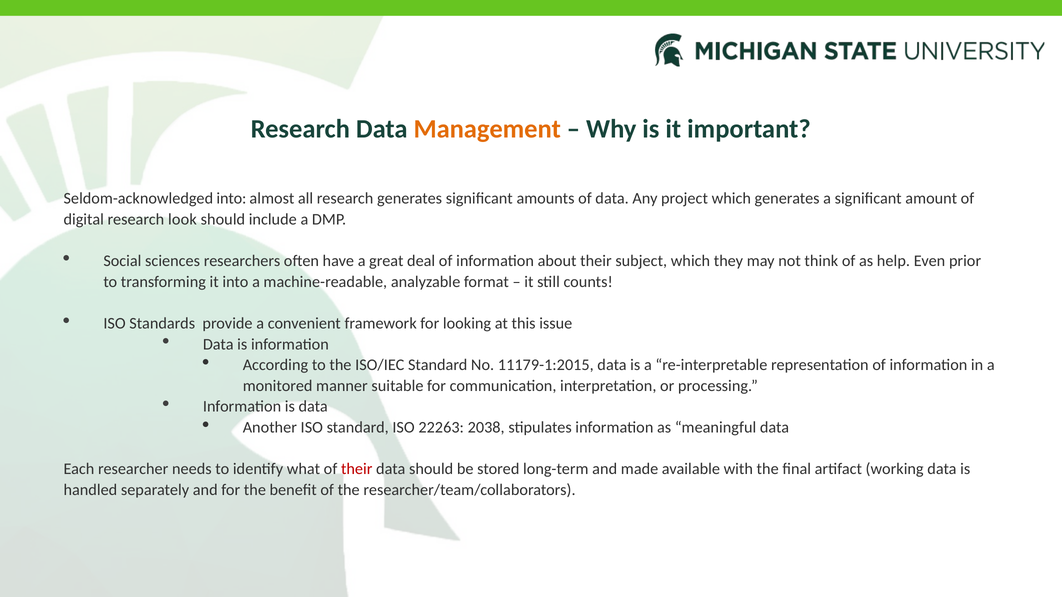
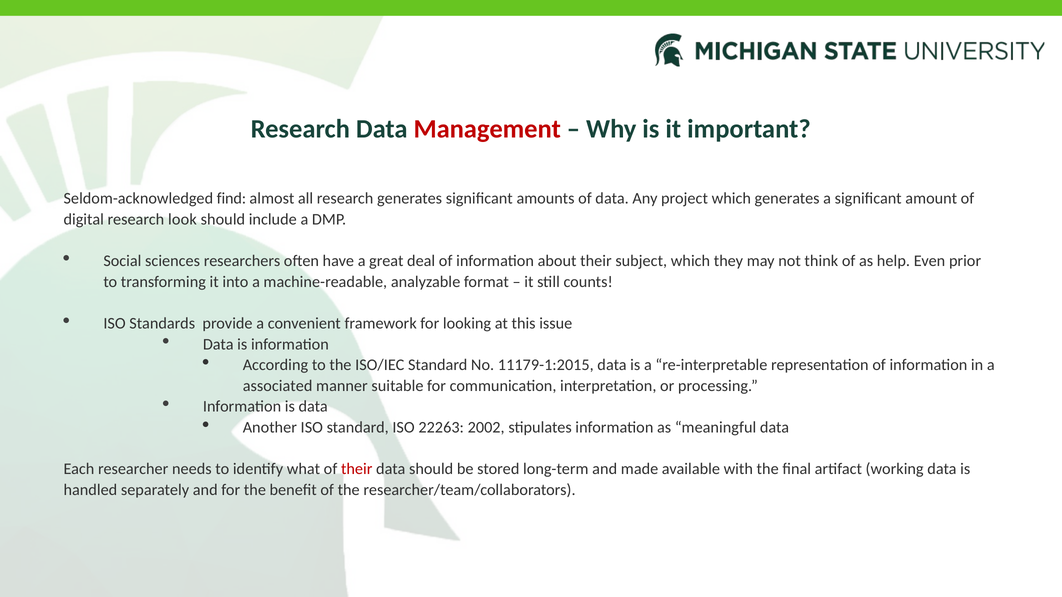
Management colour: orange -> red
Seldom-acknowledged into: into -> find
monitored: monitored -> associated
2038: 2038 -> 2002
